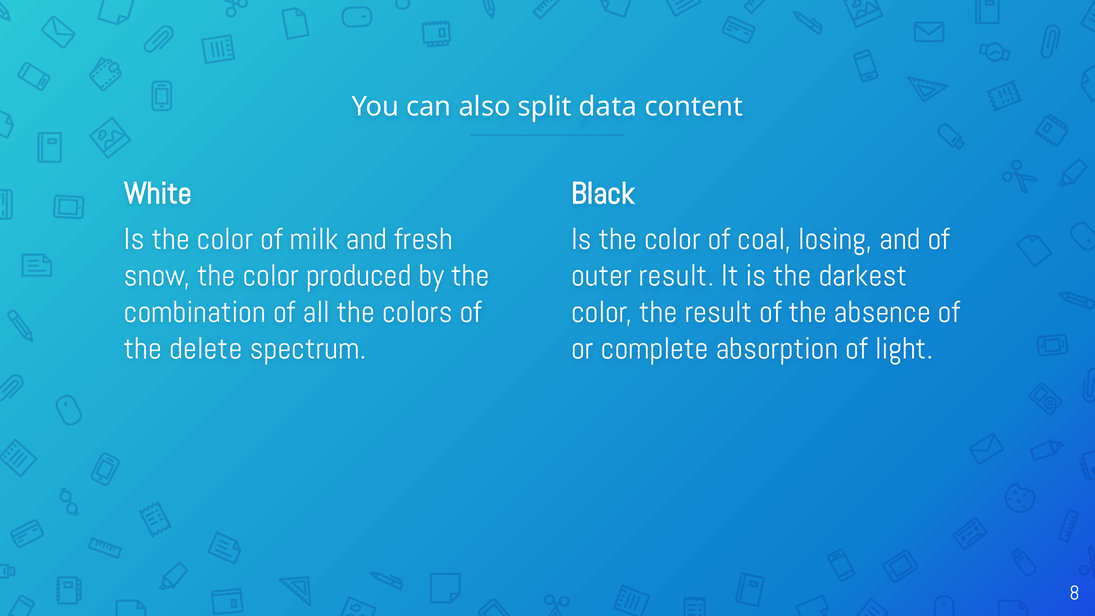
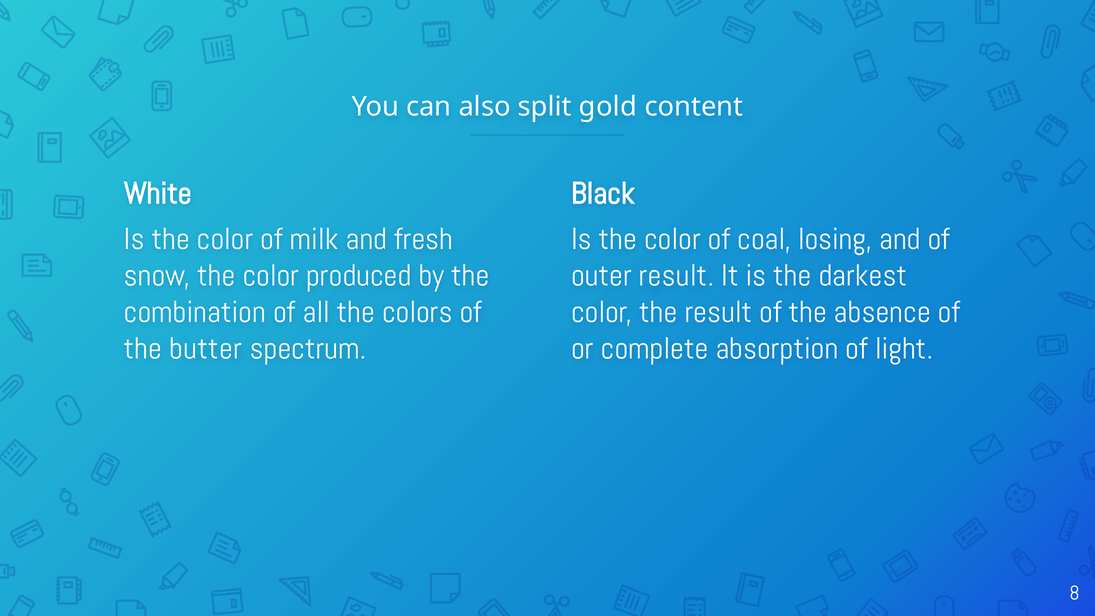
data: data -> gold
delete: delete -> butter
